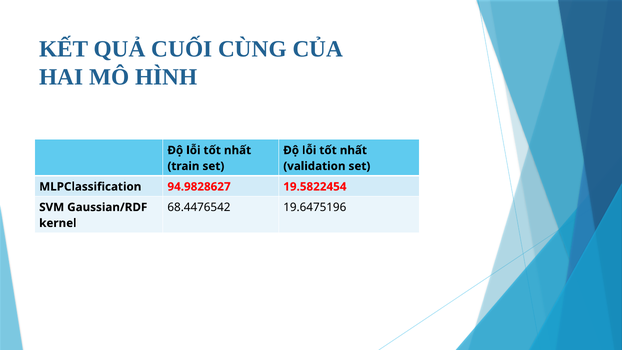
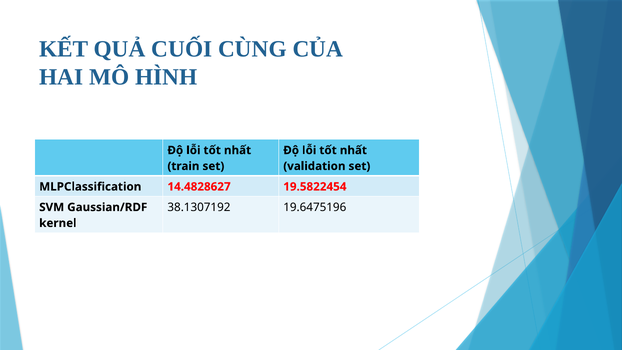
94.9828627: 94.9828627 -> 14.4828627
68.4476542: 68.4476542 -> 38.1307192
